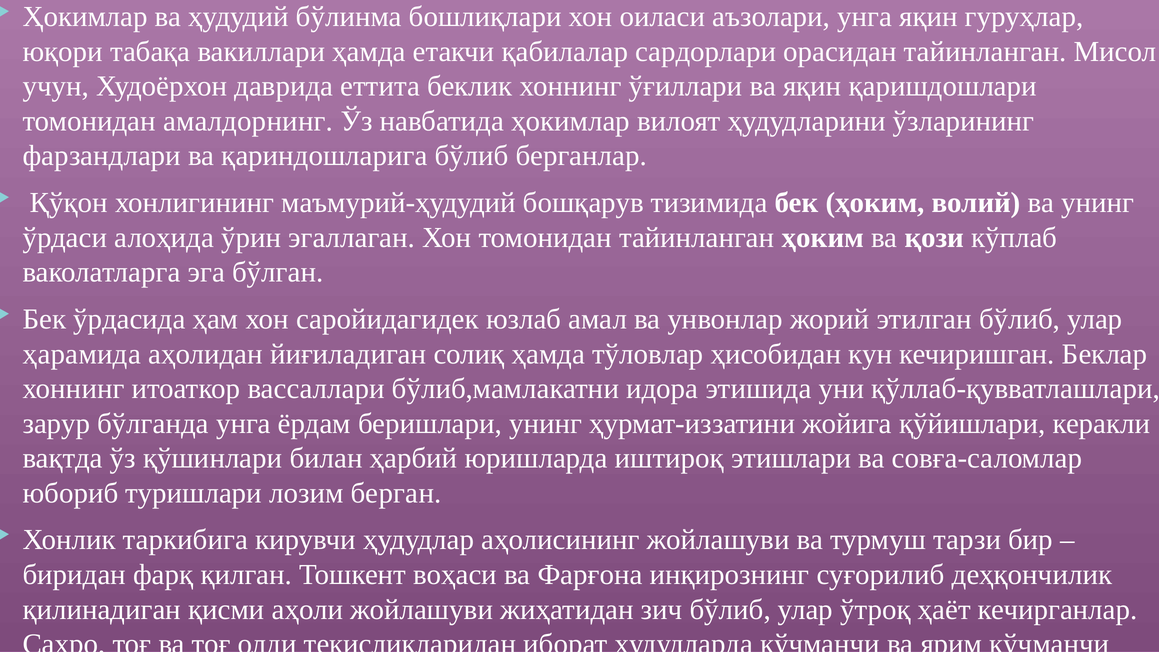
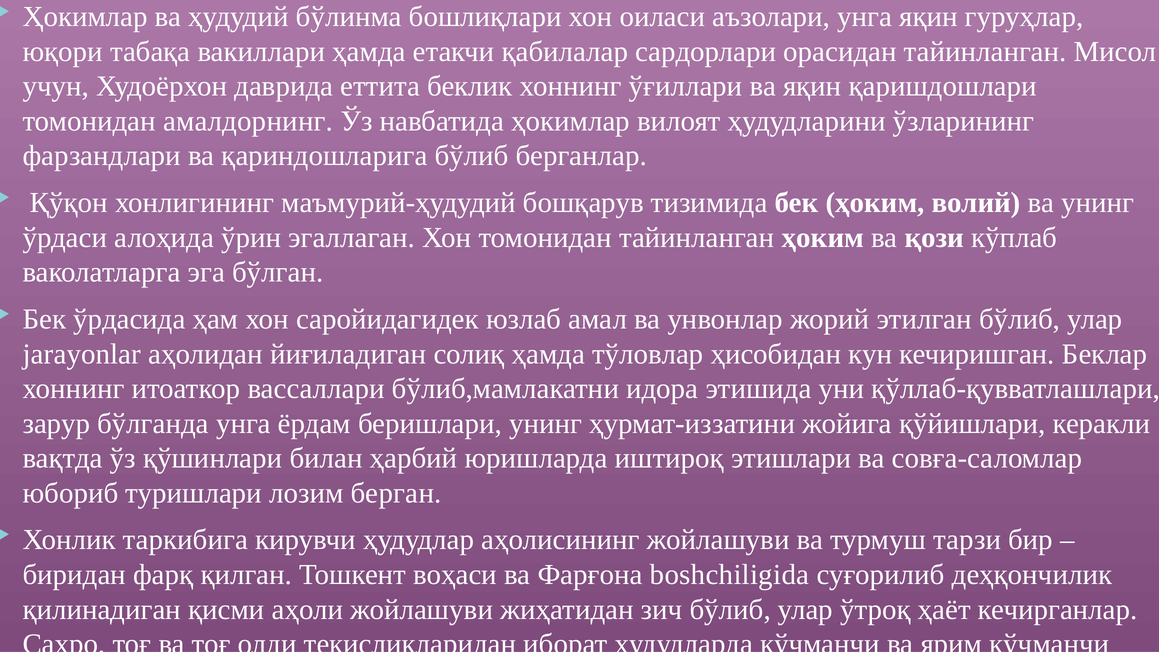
ҳарамида: ҳарамида -> jarayonlar
инқирознинг: инқирознинг -> boshchiligida
